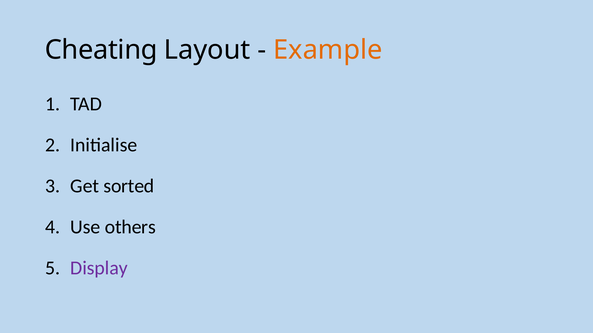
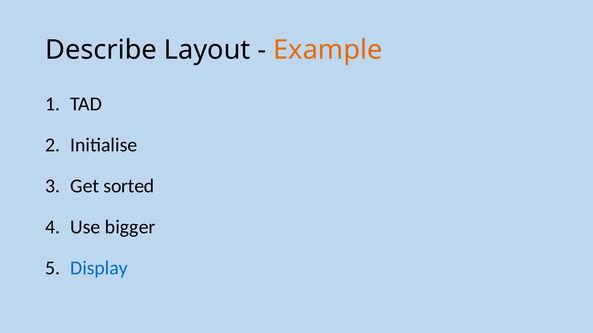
Cheating: Cheating -> Describe
others: others -> bigger
Display colour: purple -> blue
